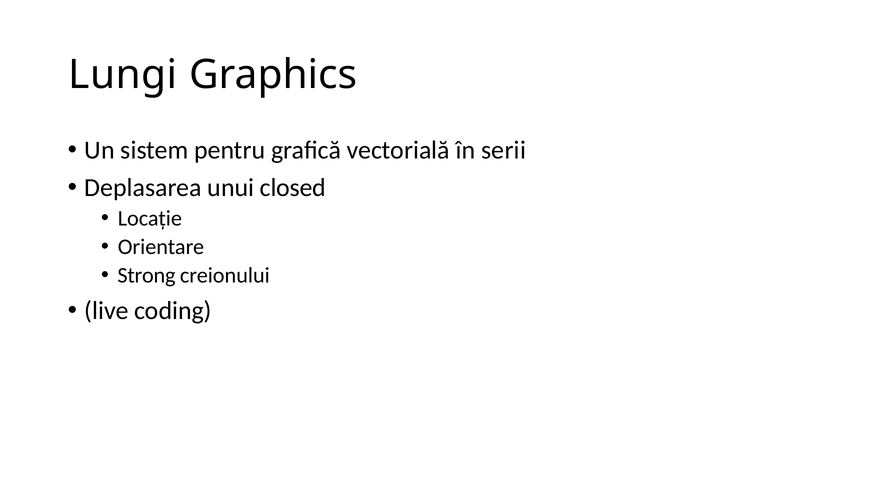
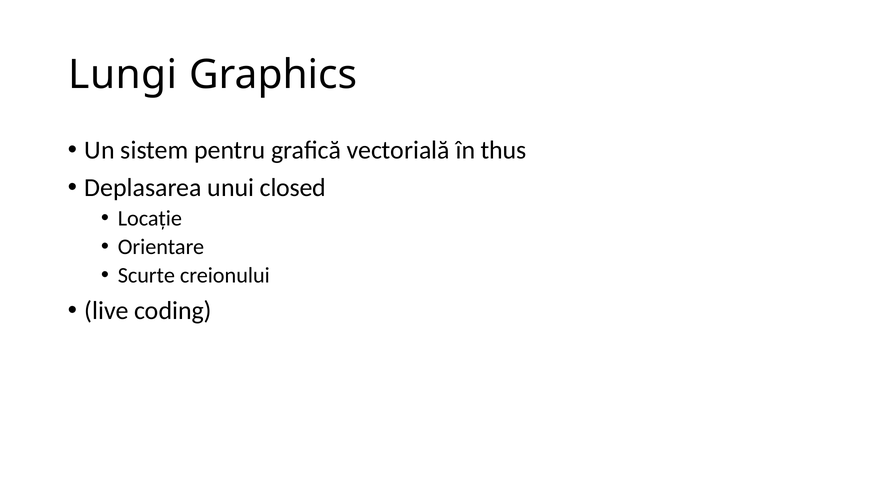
serii: serii -> thus
Strong: Strong -> Scurte
